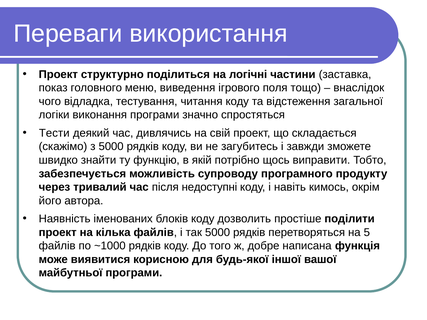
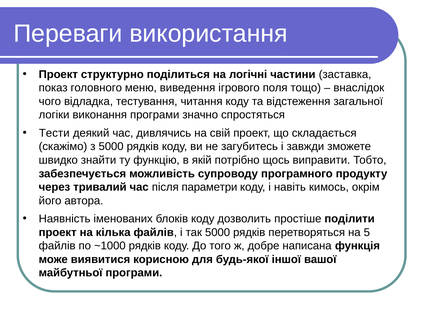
недоступні: недоступні -> параметри
